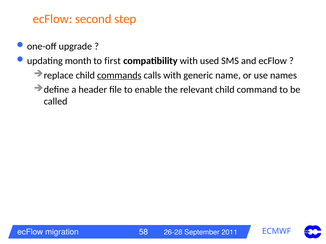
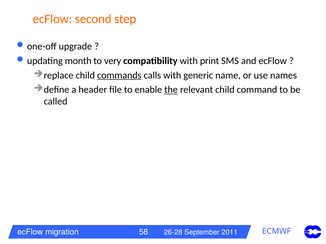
first: first -> very
used: used -> print
the underline: none -> present
